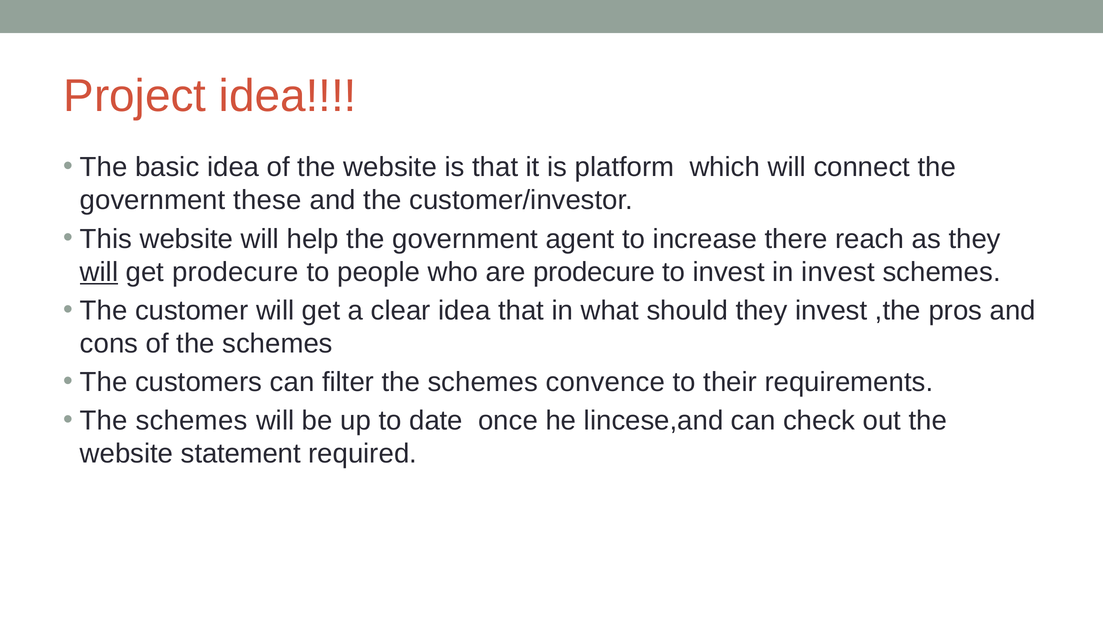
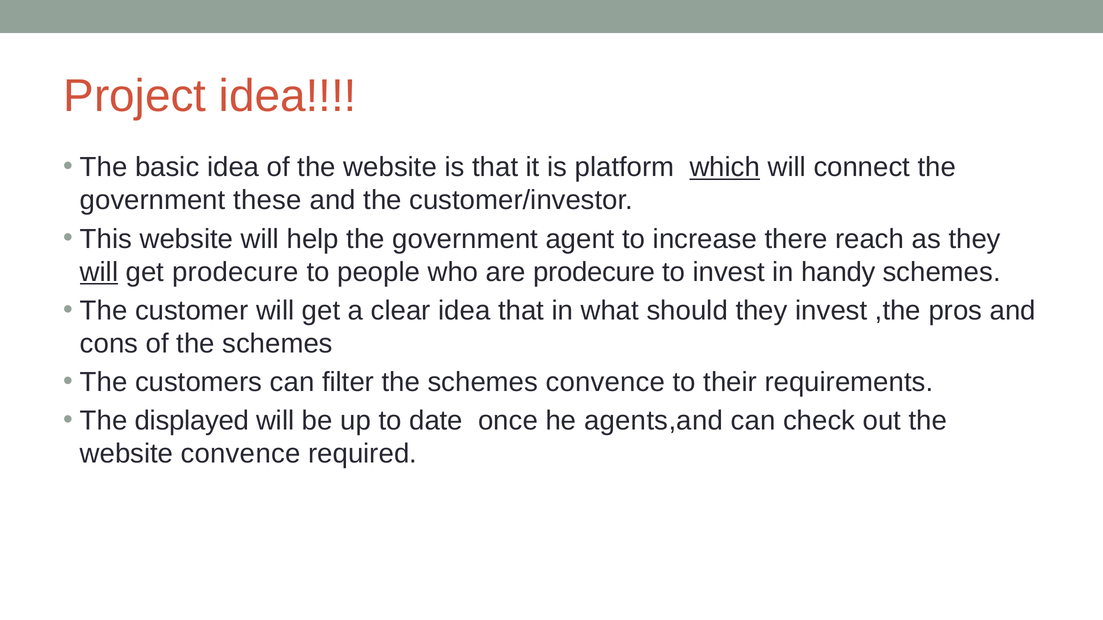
which underline: none -> present
in invest: invest -> handy
schemes at (192, 421): schemes -> displayed
lincese,and: lincese,and -> agents,and
website statement: statement -> convence
